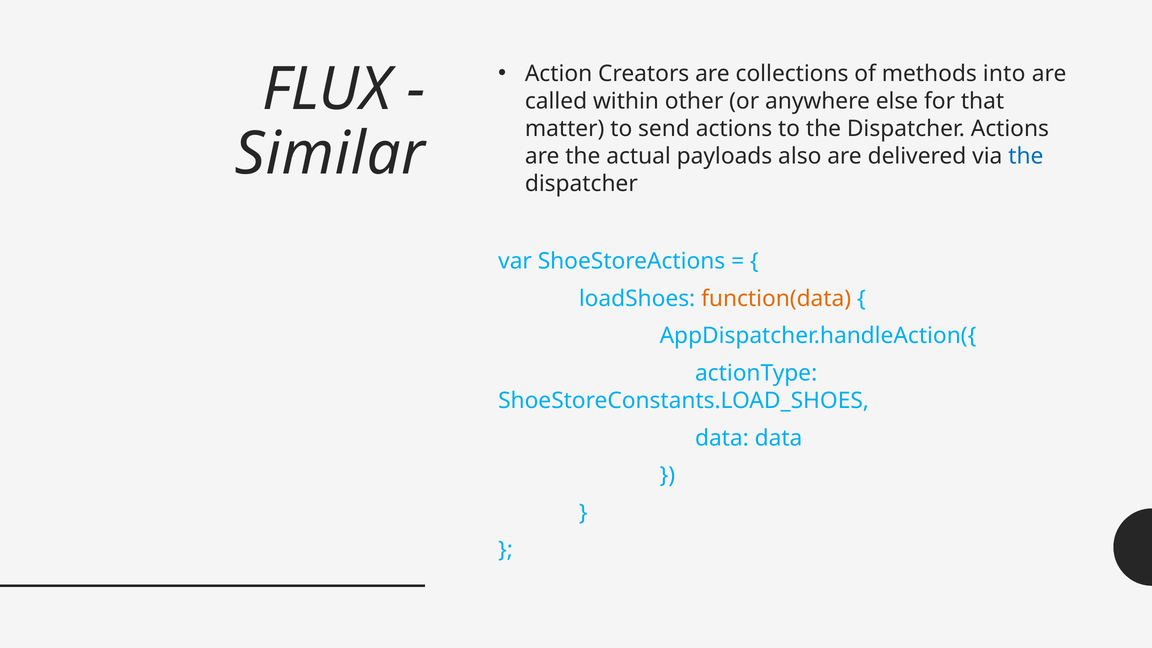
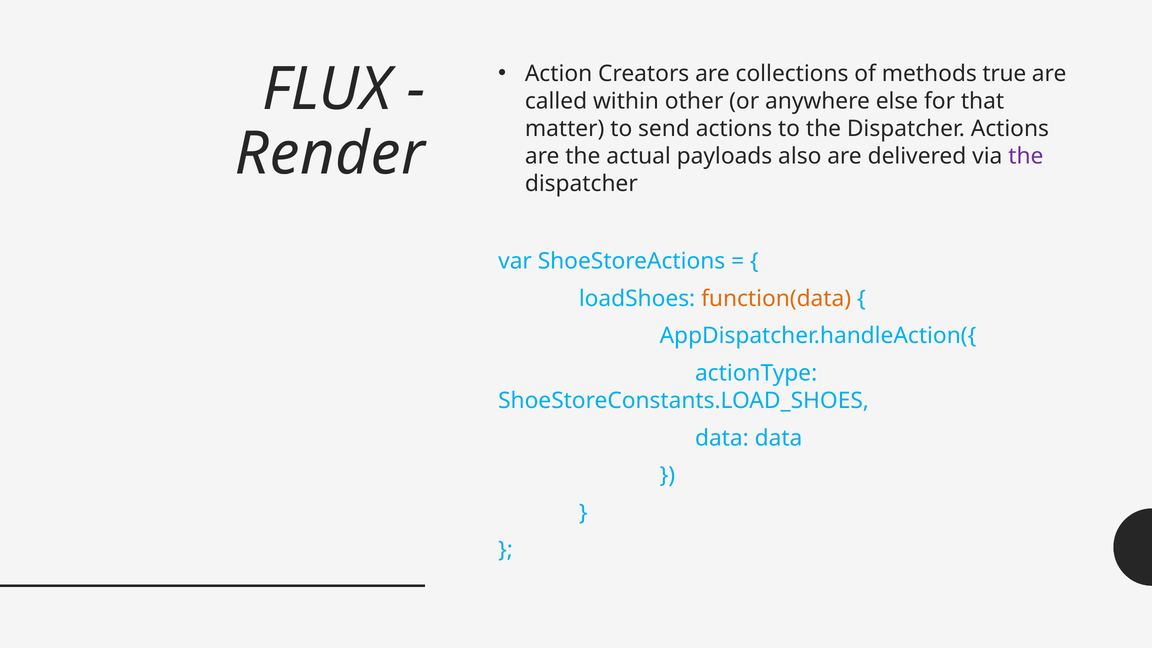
into: into -> true
Similar: Similar -> Render
the at (1026, 156) colour: blue -> purple
